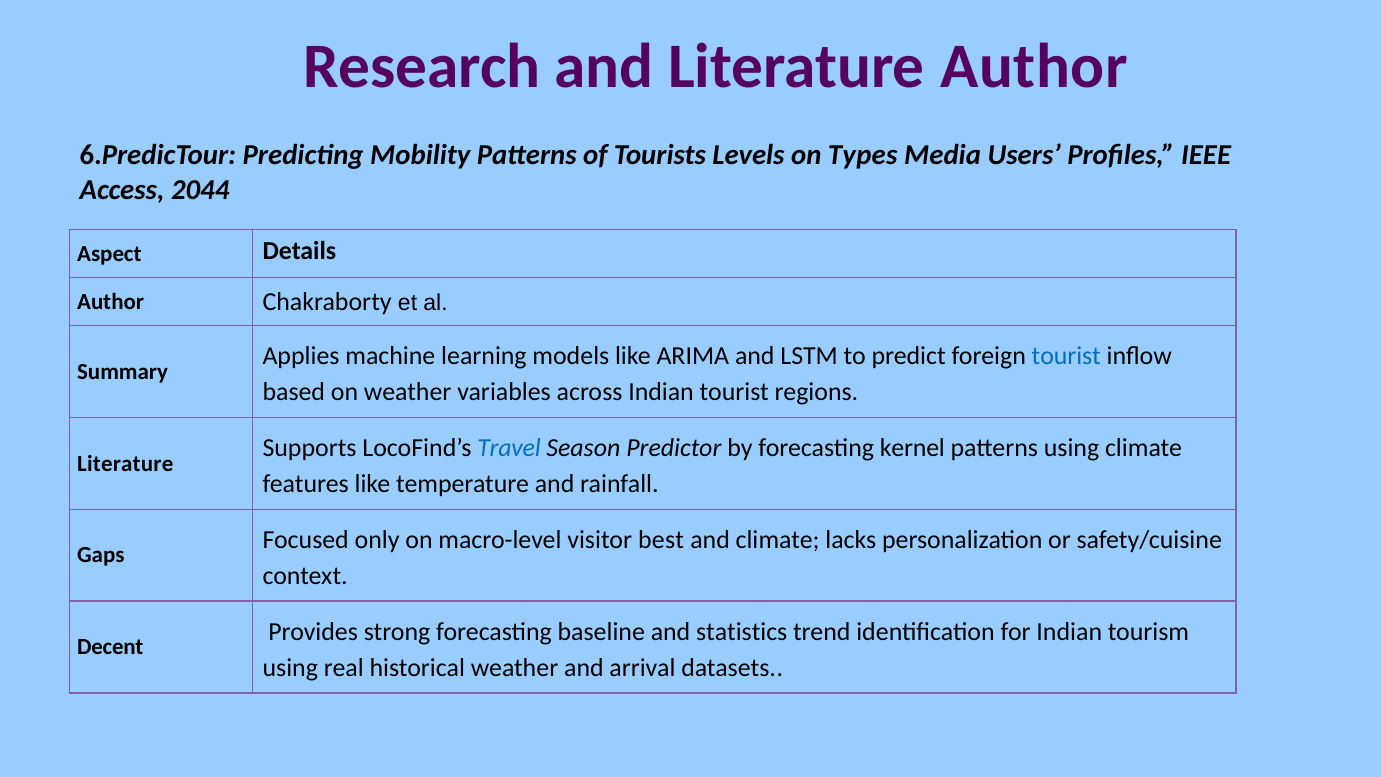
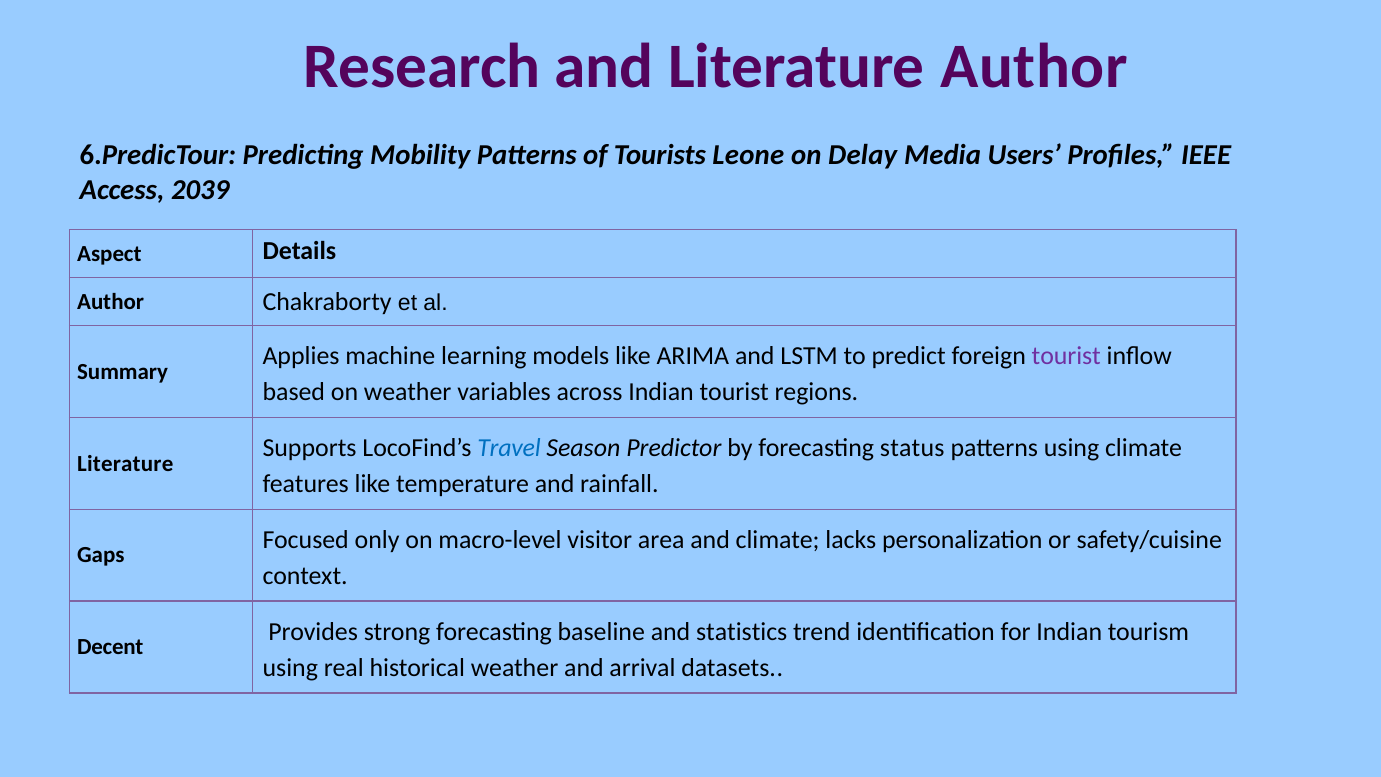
Levels: Levels -> Leone
Types: Types -> Delay
2044: 2044 -> 2039
tourist at (1066, 356) colour: blue -> purple
kernel: kernel -> status
best: best -> area
